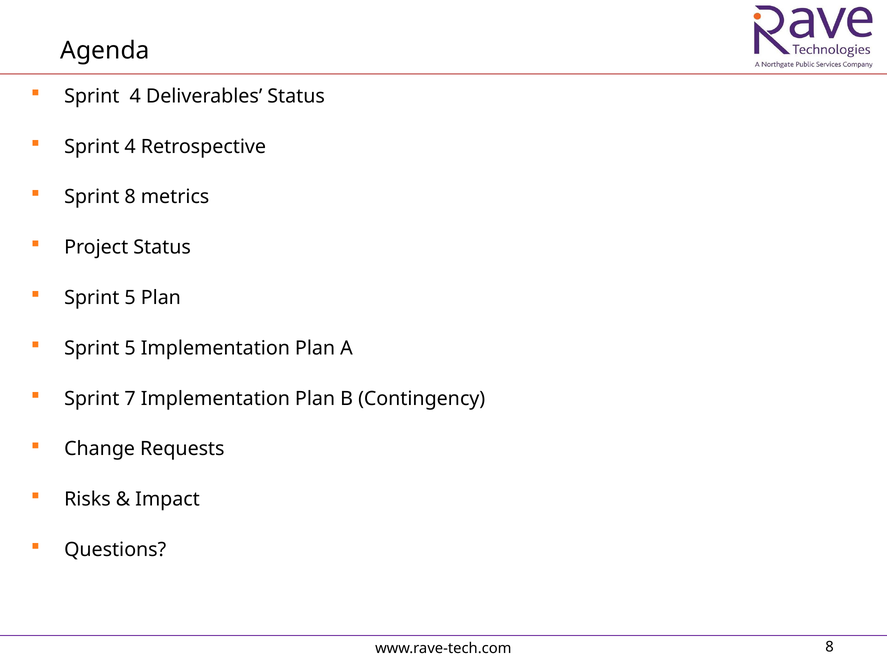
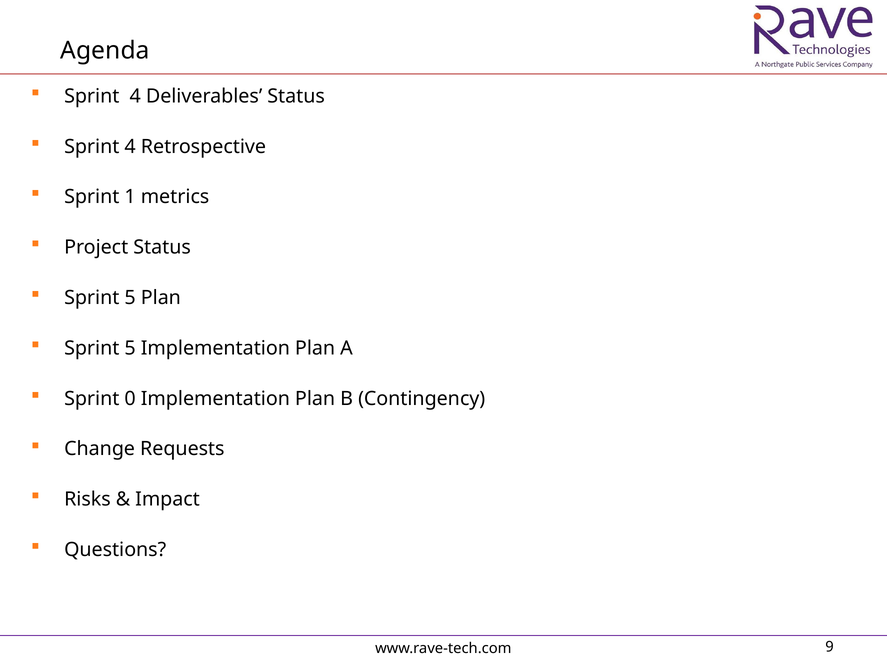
Sprint 8: 8 -> 1
7: 7 -> 0
www.rave-tech.com 8: 8 -> 9
